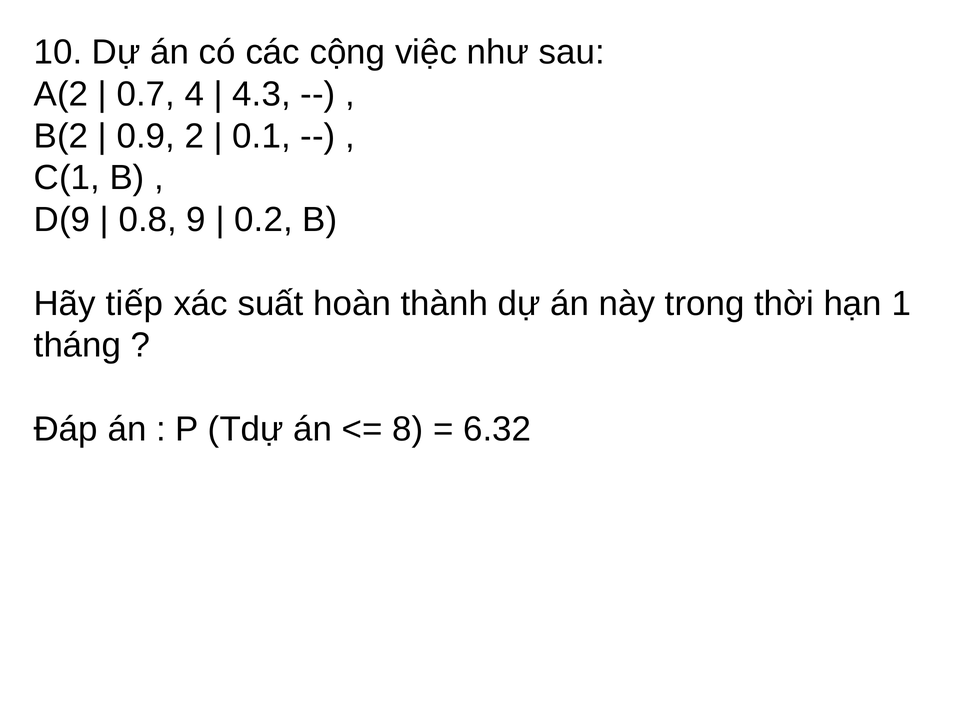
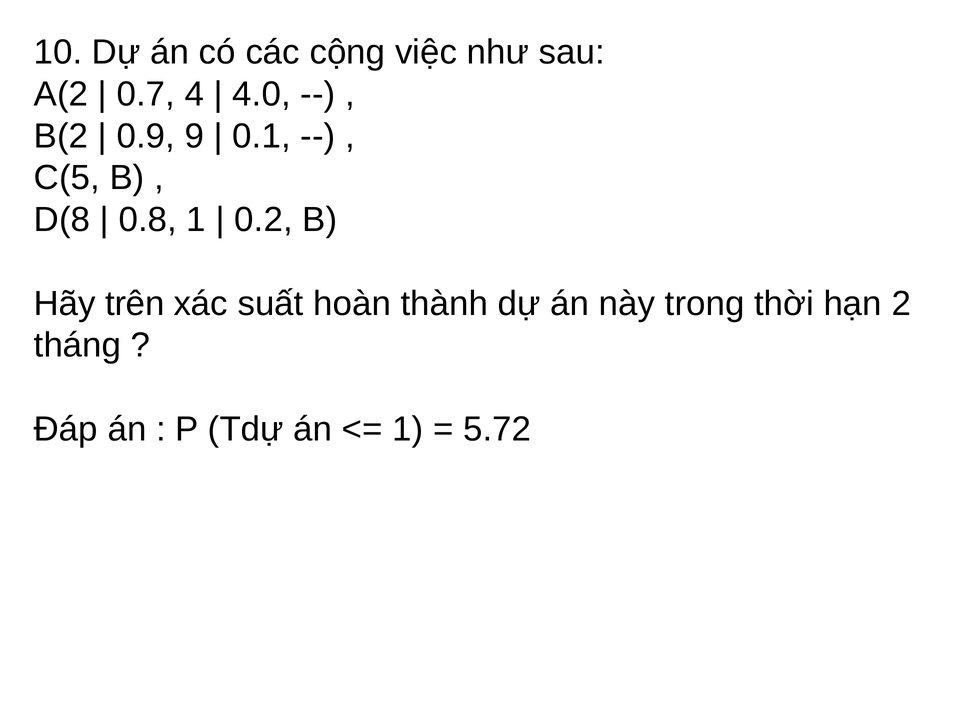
4.3: 4.3 -> 4.0
2: 2 -> 9
C(1: C(1 -> C(5
D(9: D(9 -> D(8
0.8 9: 9 -> 1
tiếp: tiếp -> trên
1: 1 -> 2
8 at (408, 429): 8 -> 1
6.32: 6.32 -> 5.72
